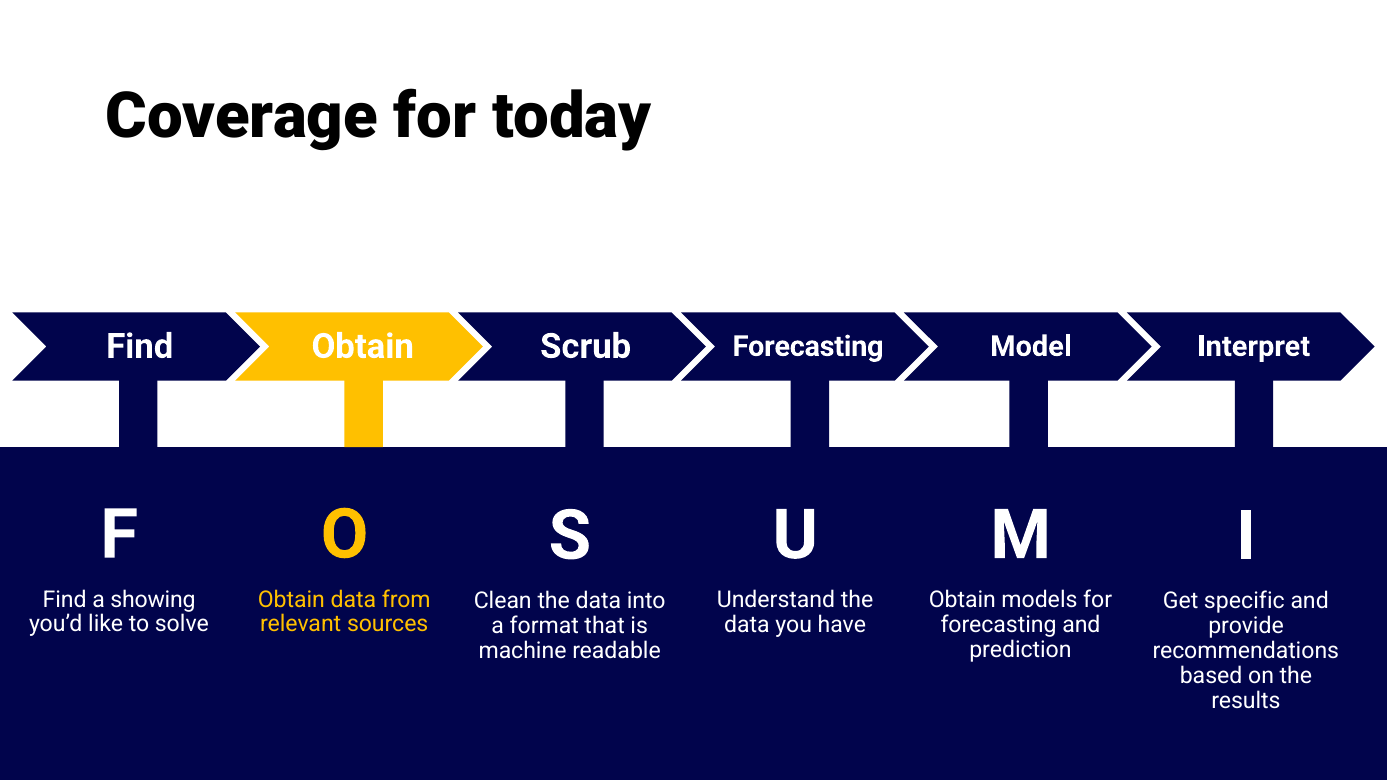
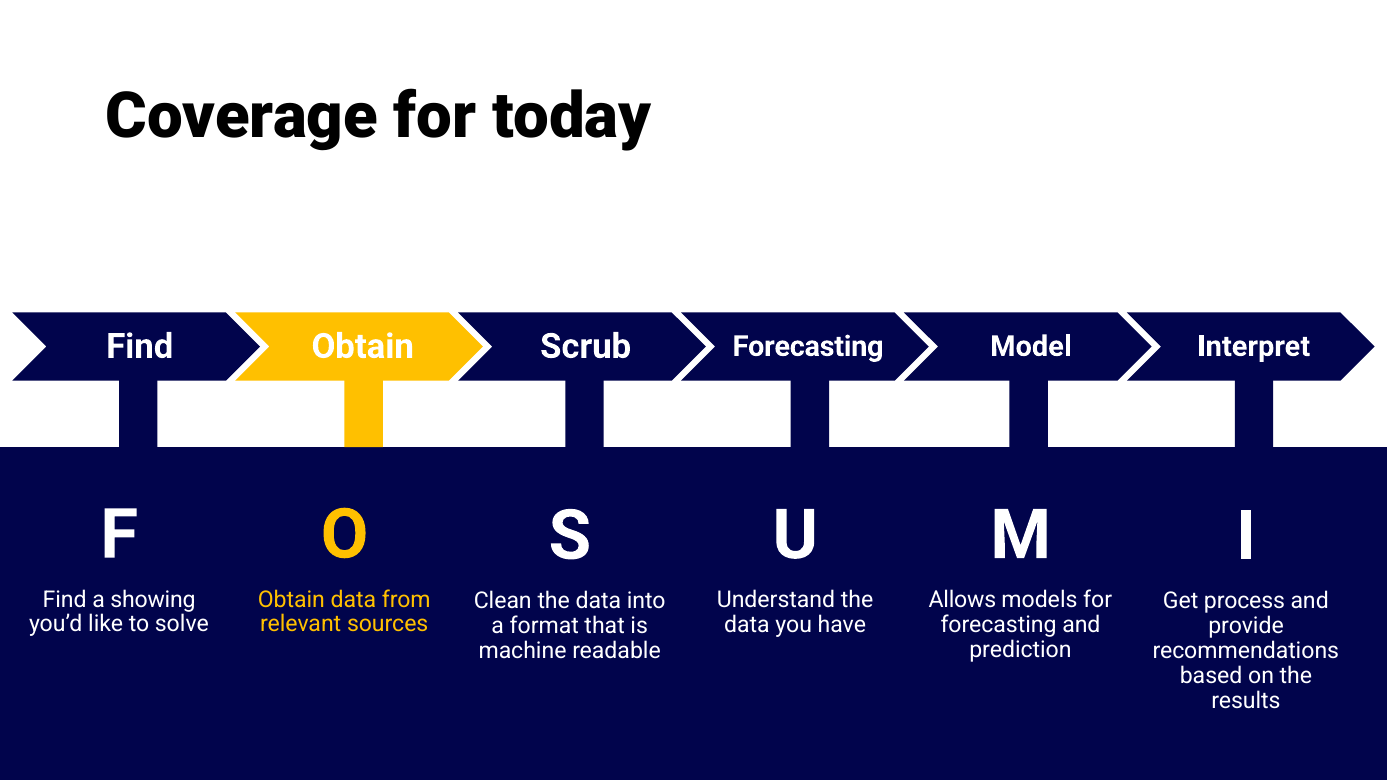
Obtain at (962, 600): Obtain -> Allows
specific: specific -> process
